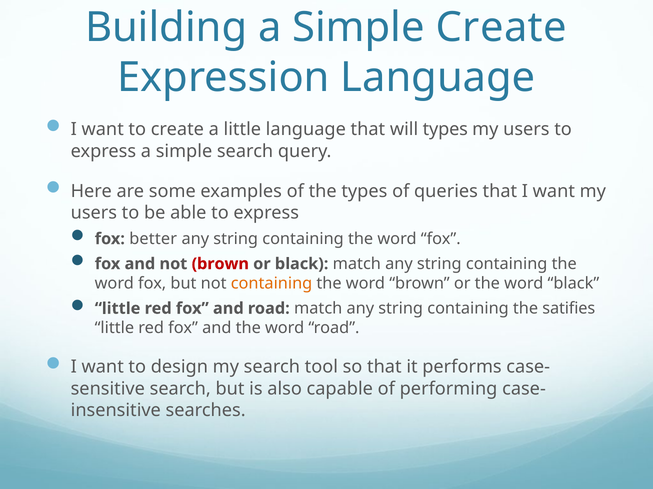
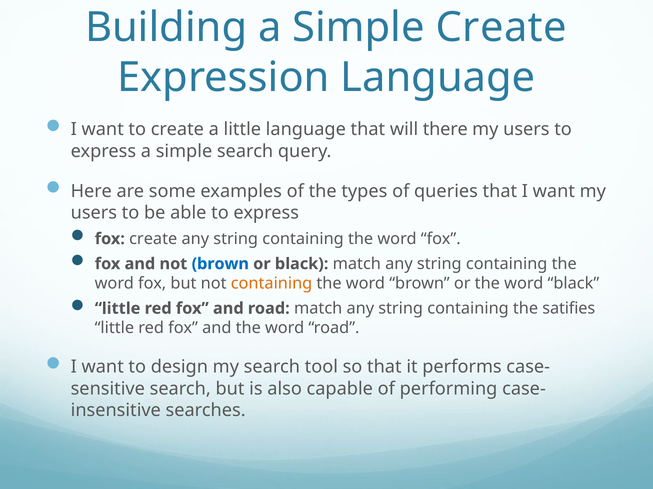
will types: types -> there
fox better: better -> create
brown at (220, 264) colour: red -> blue
